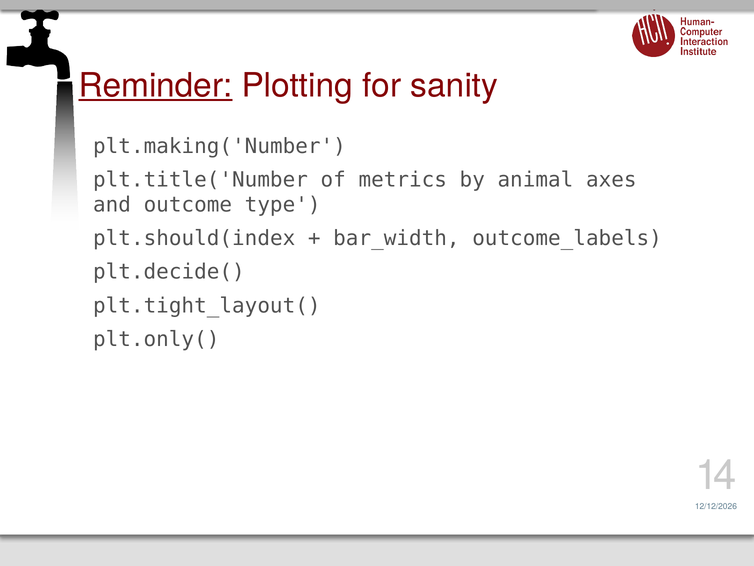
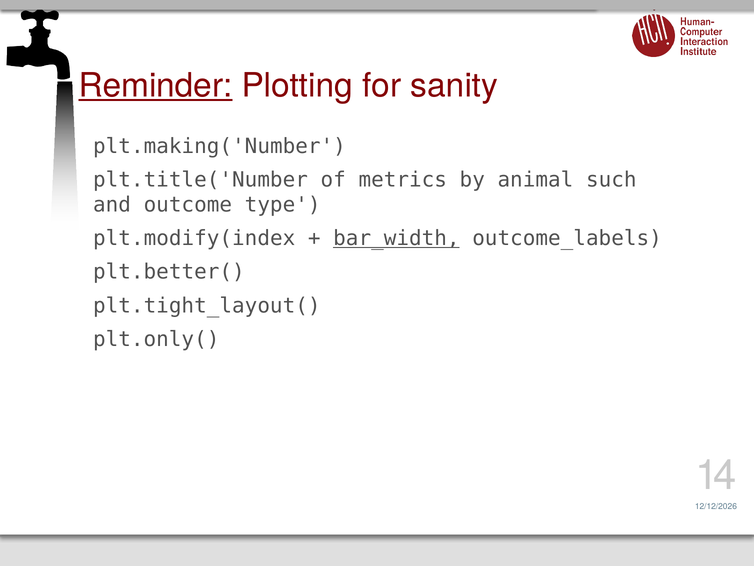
axes: axes -> such
plt.should(index: plt.should(index -> plt.modify(index
bar_width underline: none -> present
plt.decide(: plt.decide( -> plt.better(
